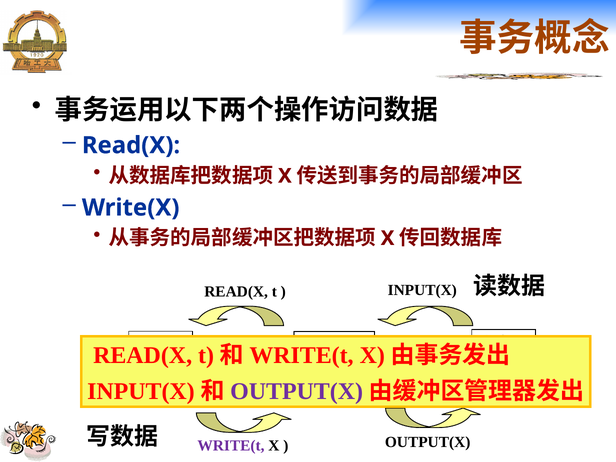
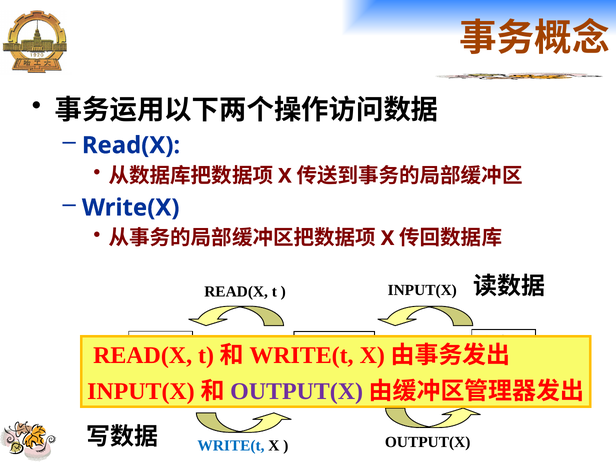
WRITE(t at (231, 446) colour: purple -> blue
